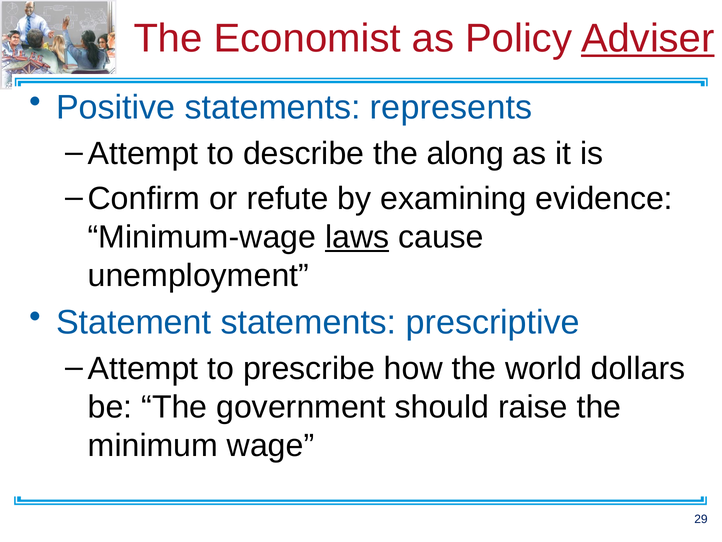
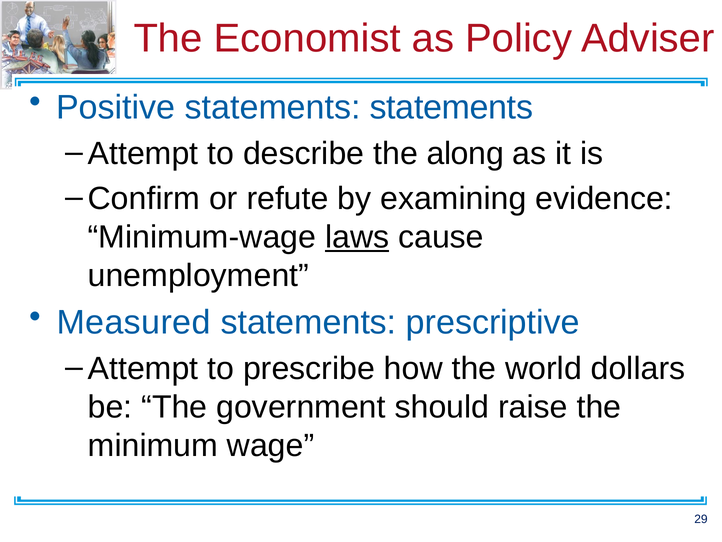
Adviser underline: present -> none
statements represents: represents -> statements
Statement: Statement -> Measured
